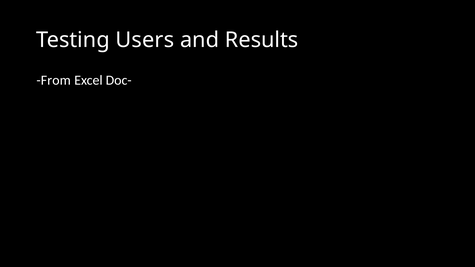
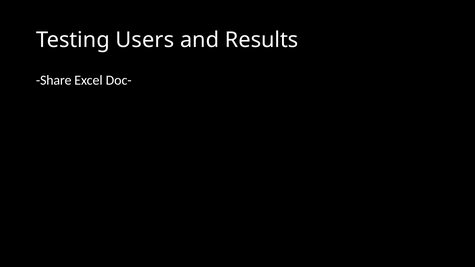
From: From -> Share
